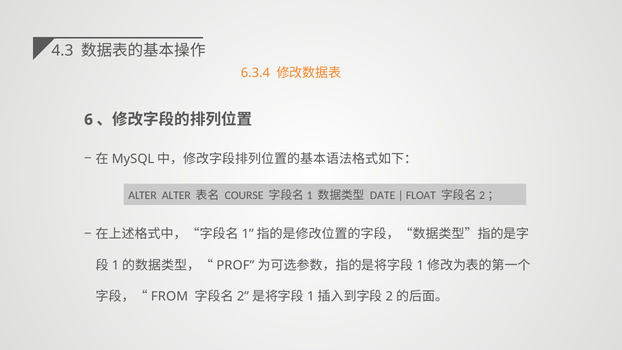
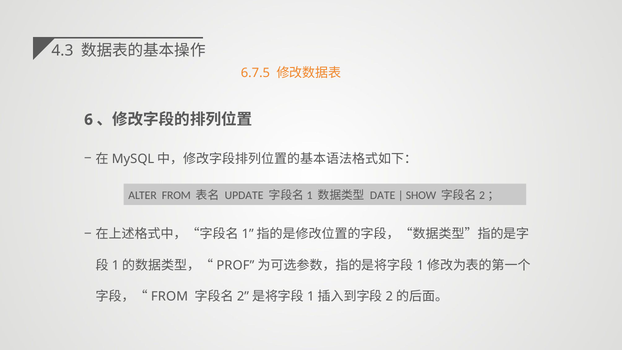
6.3.4: 6.3.4 -> 6.7.5
ALTER ALTER: ALTER -> FROM
COURSE: COURSE -> UPDATE
FLOAT: FLOAT -> SHOW
